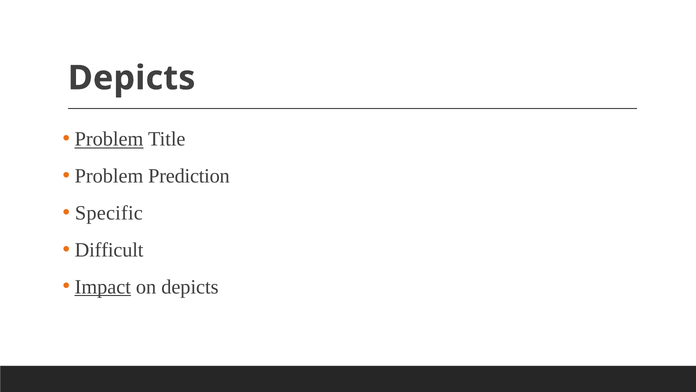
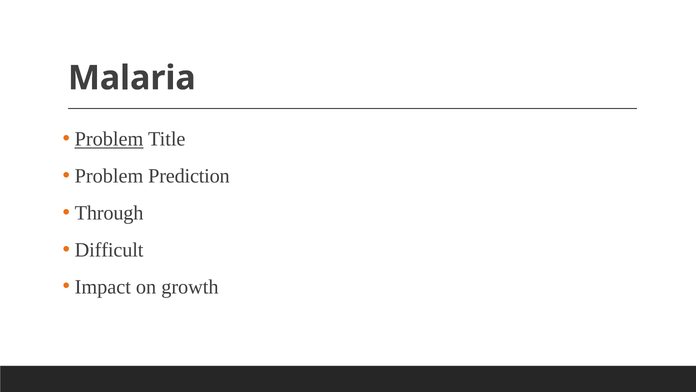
Depicts at (132, 78): Depicts -> Malaria
Specific: Specific -> Through
Impact underline: present -> none
on depicts: depicts -> growth
